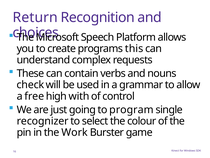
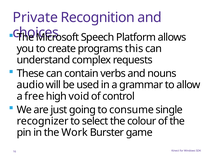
Return: Return -> Private
check: check -> audio
with: with -> void
program: program -> consume
